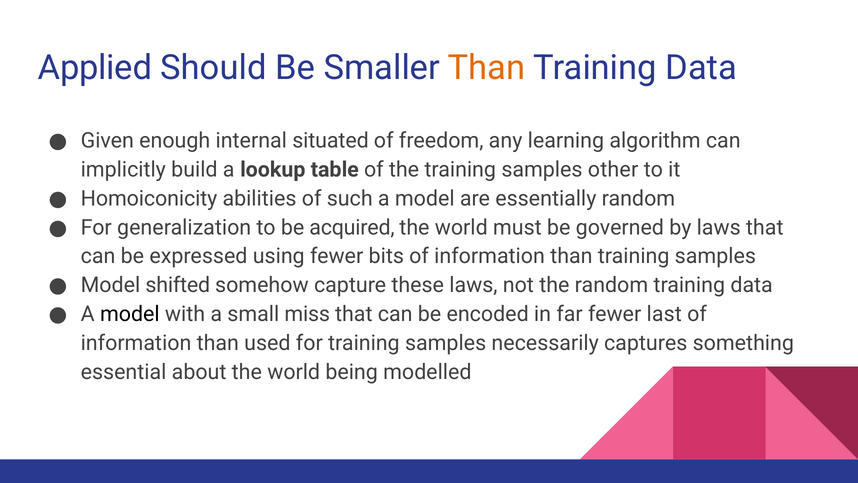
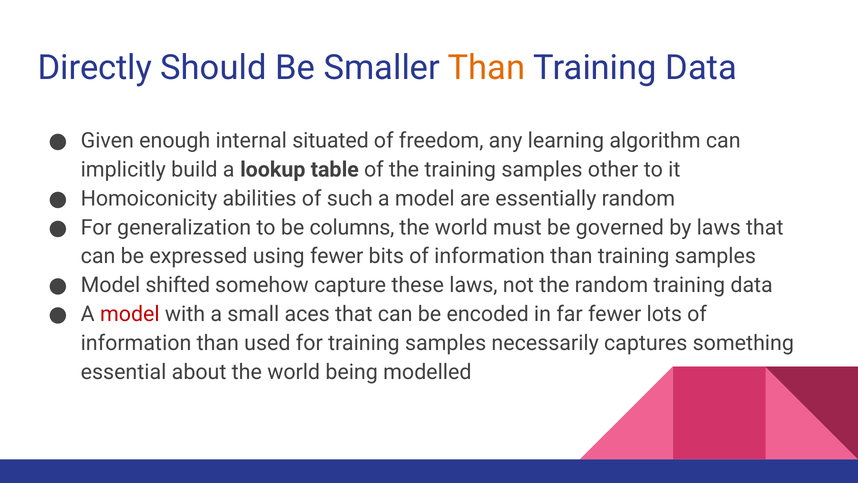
Applied: Applied -> Directly
acquired: acquired -> columns
model at (130, 314) colour: black -> red
miss: miss -> aces
last: last -> lots
